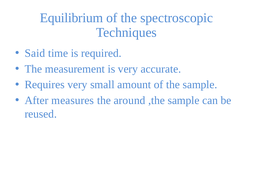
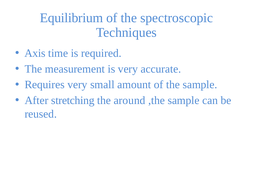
Said: Said -> Axis
measures: measures -> stretching
